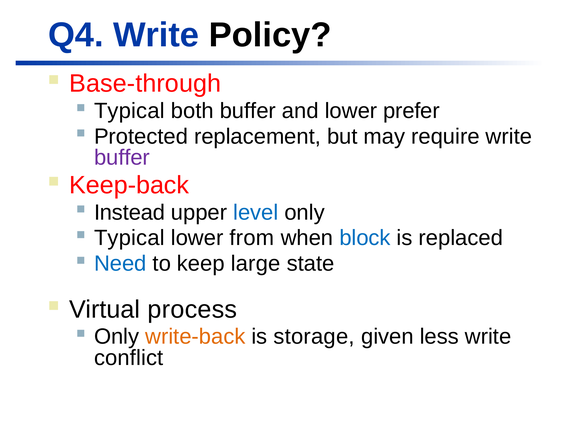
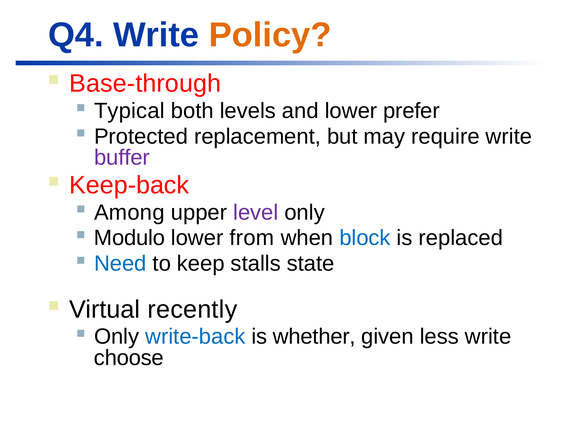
Policy colour: black -> orange
both buffer: buffer -> levels
Instead: Instead -> Among
level colour: blue -> purple
Typical at (129, 238): Typical -> Modulo
large: large -> stalls
process: process -> recently
write-back colour: orange -> blue
storage: storage -> whether
conflict: conflict -> choose
